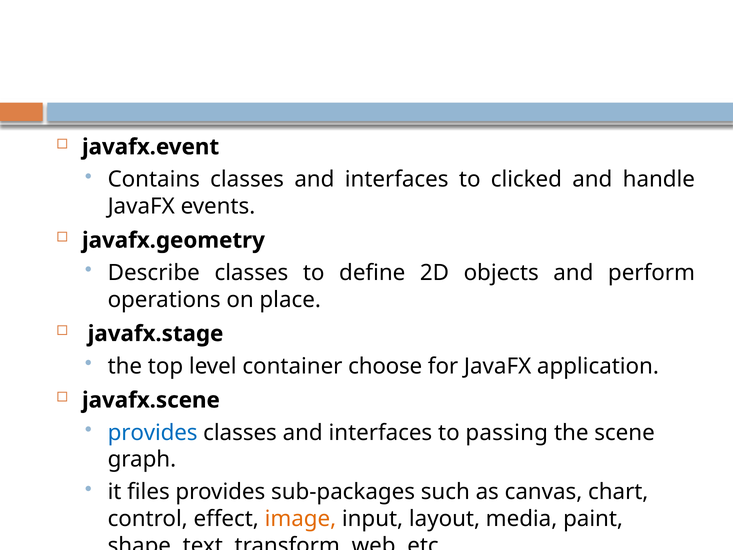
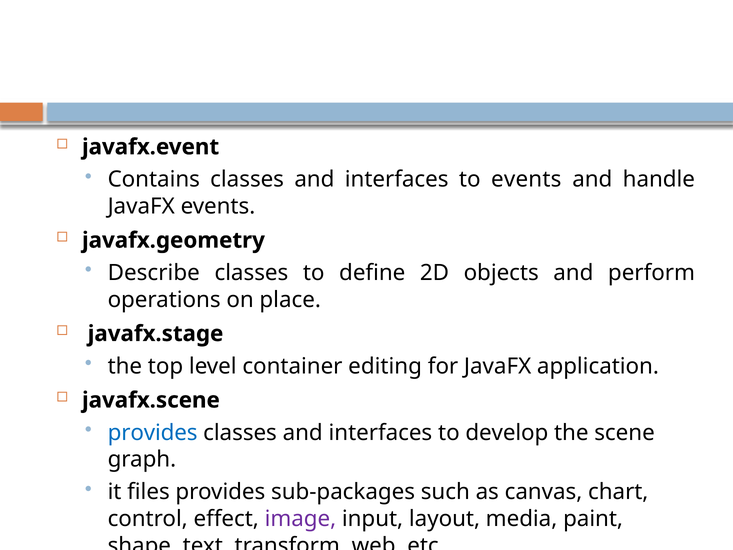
to clicked: clicked -> events
choose: choose -> editing
passing: passing -> develop
image colour: orange -> purple
